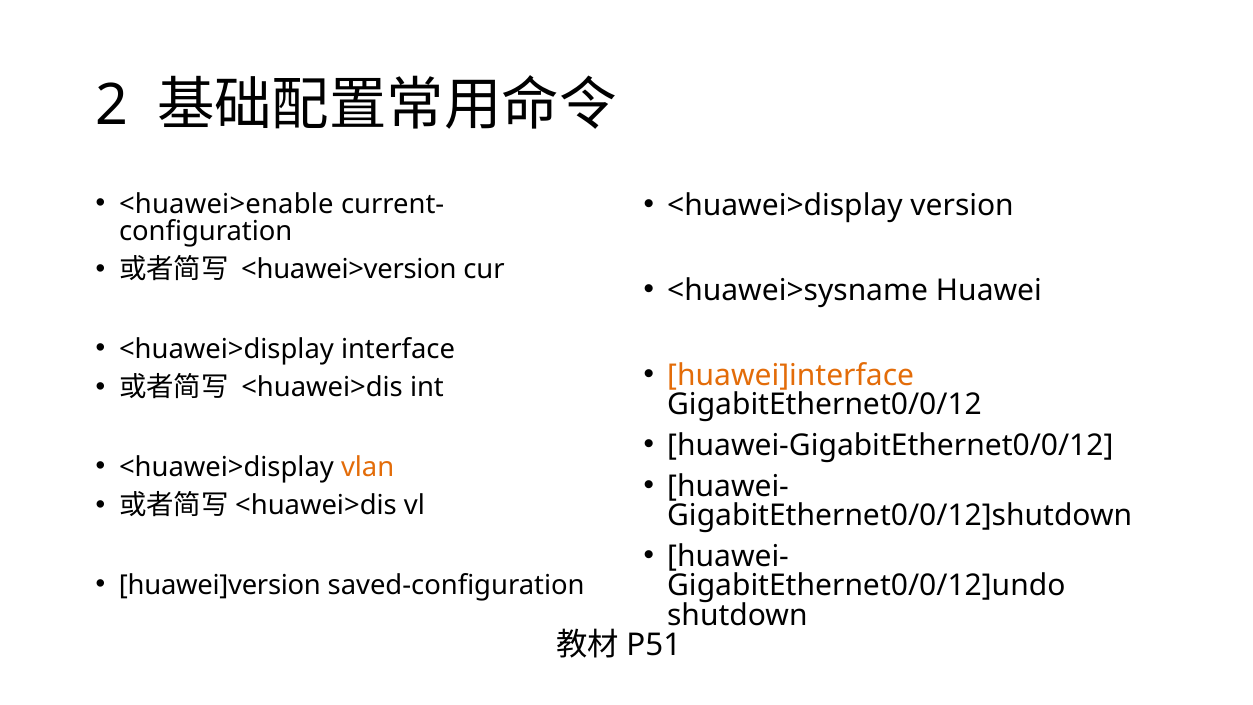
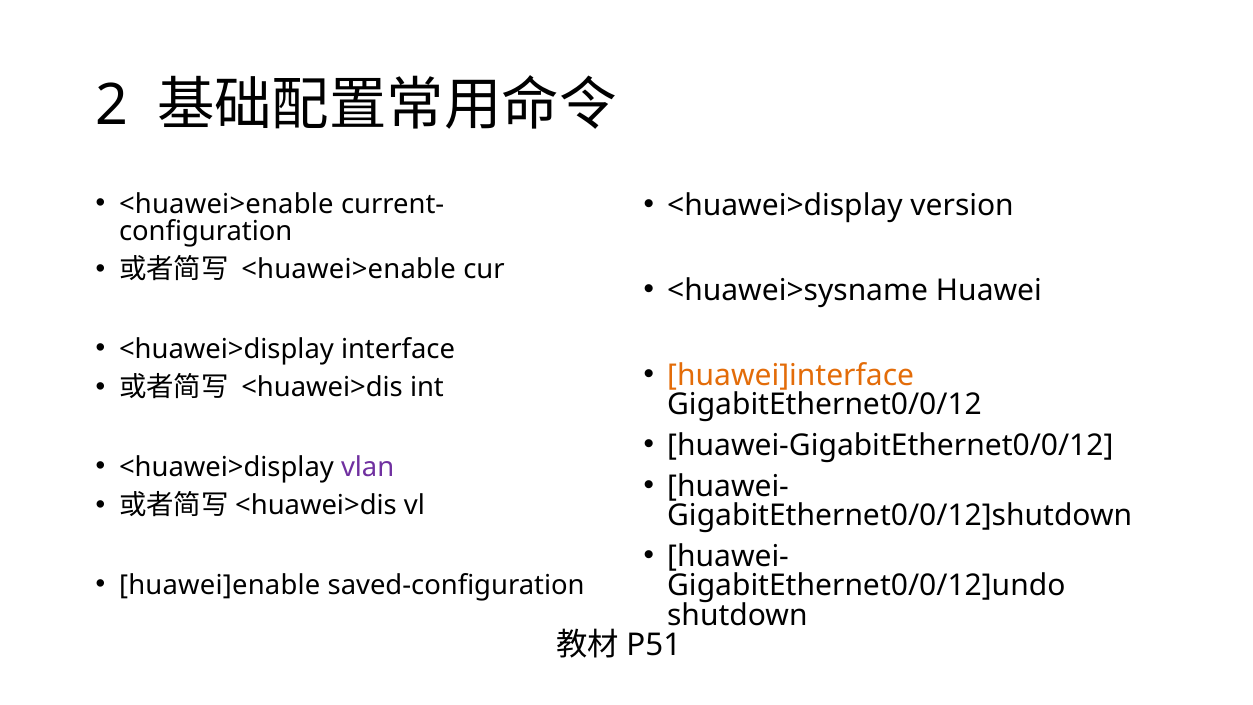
<huawei>version at (349, 270): <huawei>version -> <huawei>enable
vlan colour: orange -> purple
huawei]version: huawei]version -> huawei]enable
